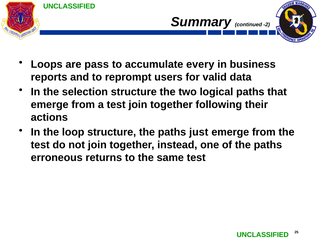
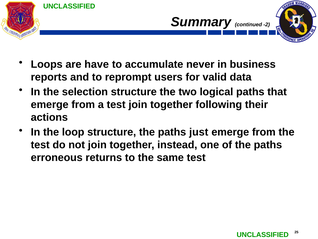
pass: pass -> have
every: every -> never
